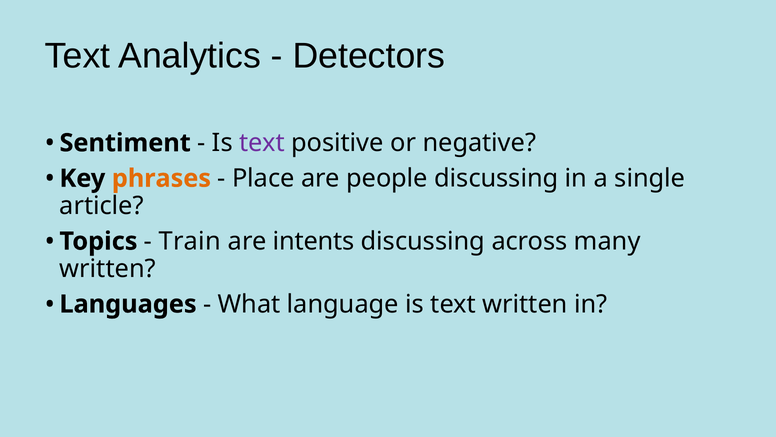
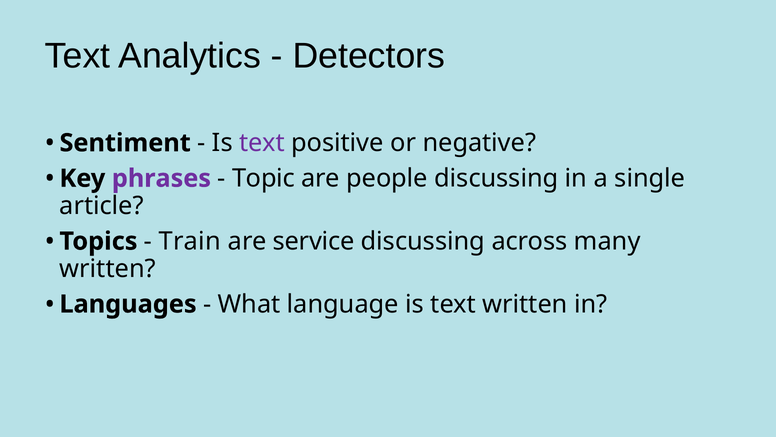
phrases colour: orange -> purple
Place: Place -> Topic
intents: intents -> service
